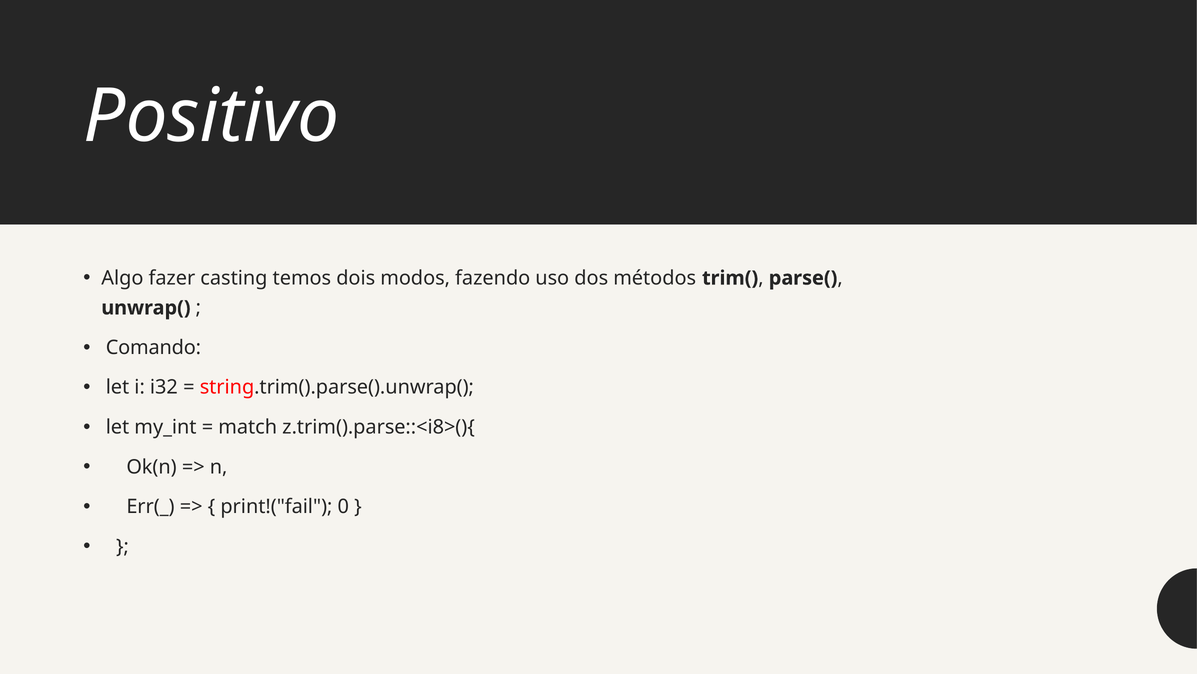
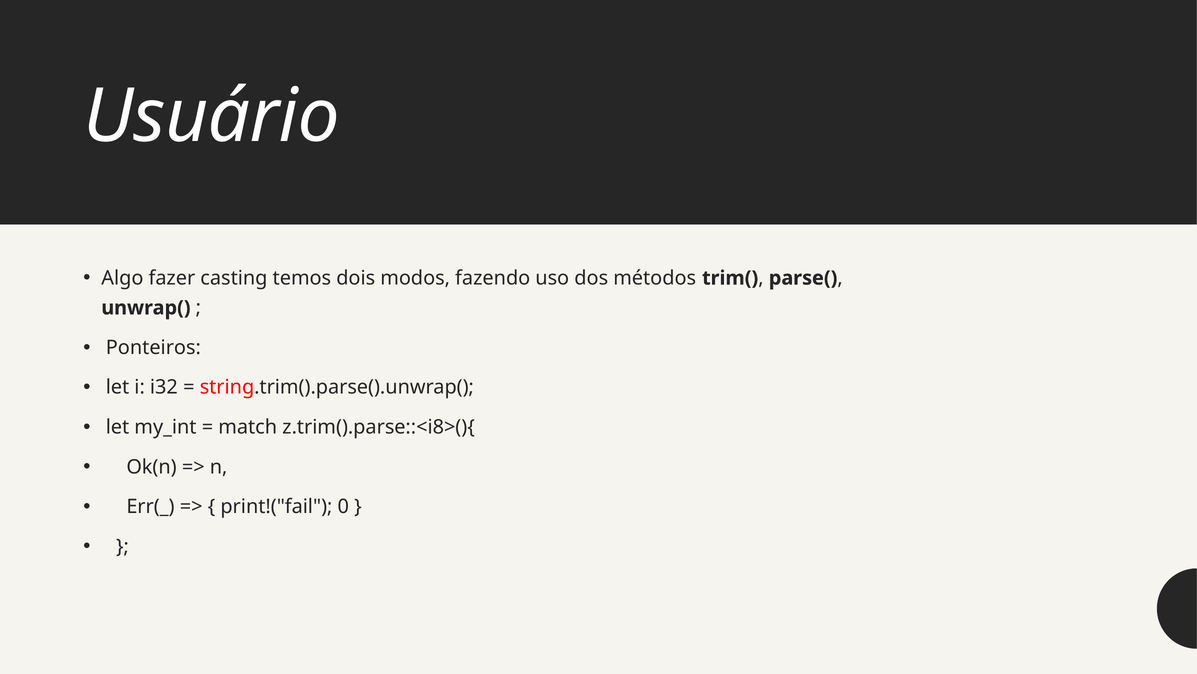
Positivo: Positivo -> Usuário
Comando: Comando -> Ponteiros
